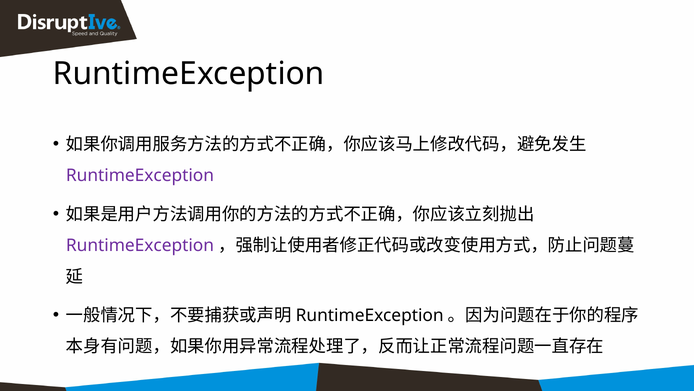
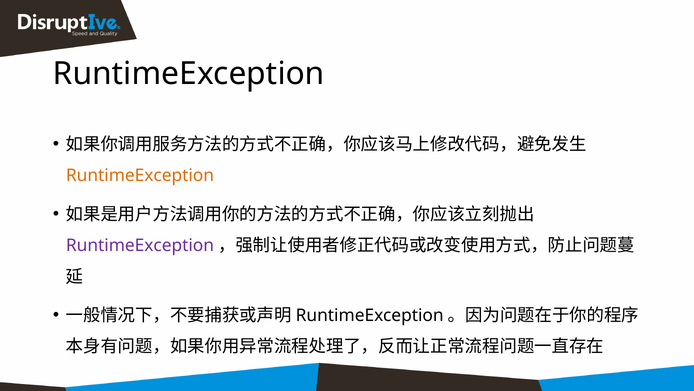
RuntimeException at (140, 175) colour: purple -> orange
